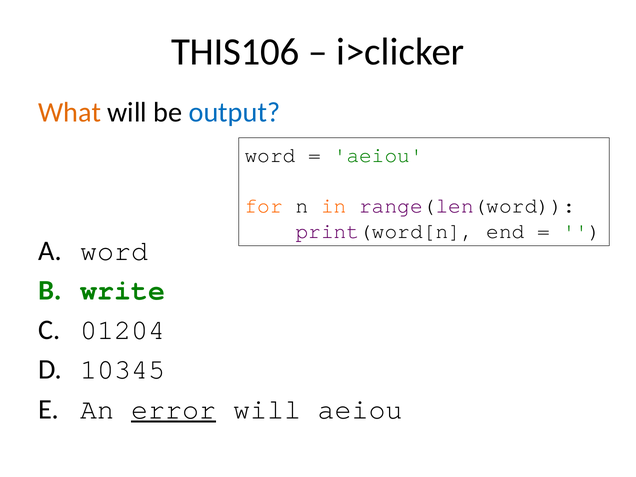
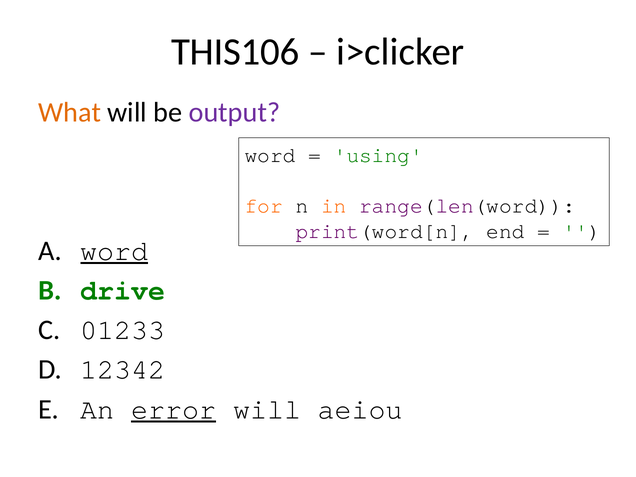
output colour: blue -> purple
aeiou at (378, 155): aeiou -> using
word at (114, 251) underline: none -> present
write: write -> drive
01204: 01204 -> 01233
10345: 10345 -> 12342
